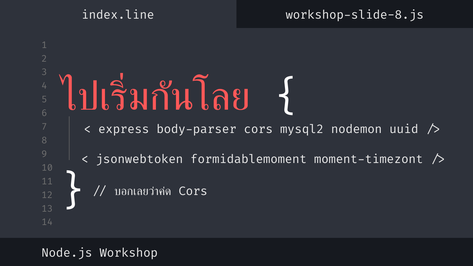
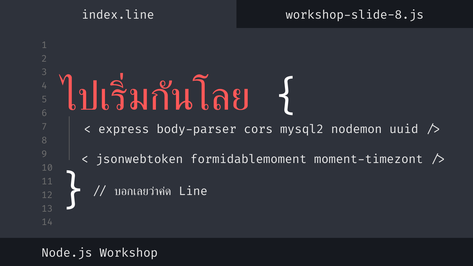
Cors at (193, 191): Cors -> Line
